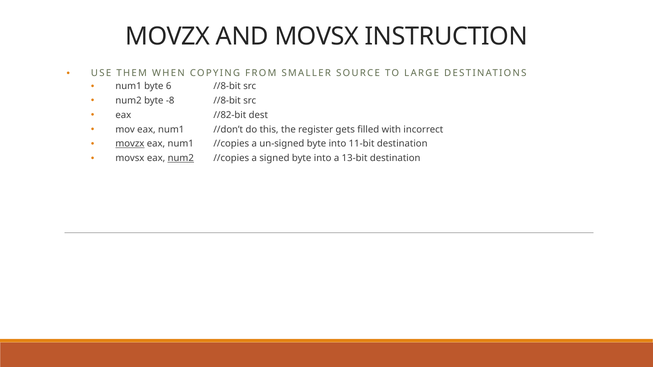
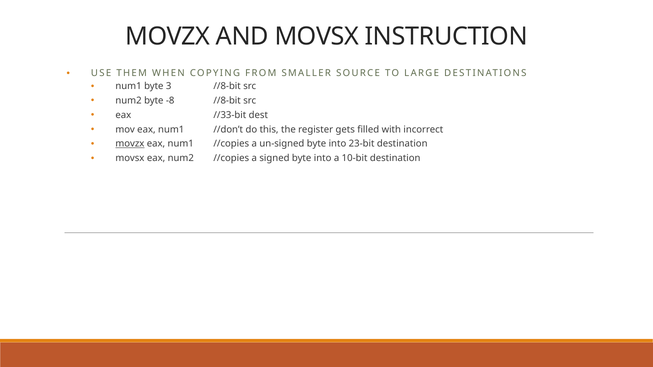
6: 6 -> 3
//82-bit: //82-bit -> //33-bit
11-bit: 11-bit -> 23-bit
num2 at (181, 158) underline: present -> none
13-bit: 13-bit -> 10-bit
